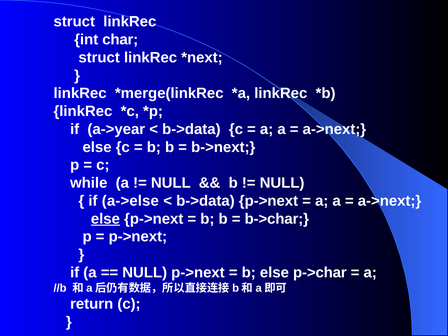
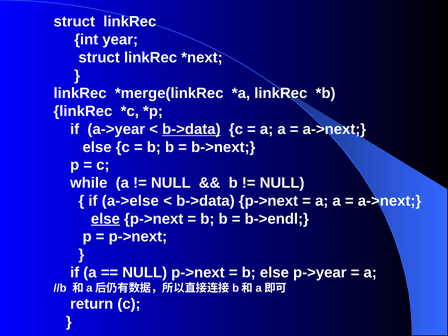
char: char -> year
b->data at (191, 129) underline: none -> present
b->char: b->char -> b->endl
p->char: p->char -> p->year
